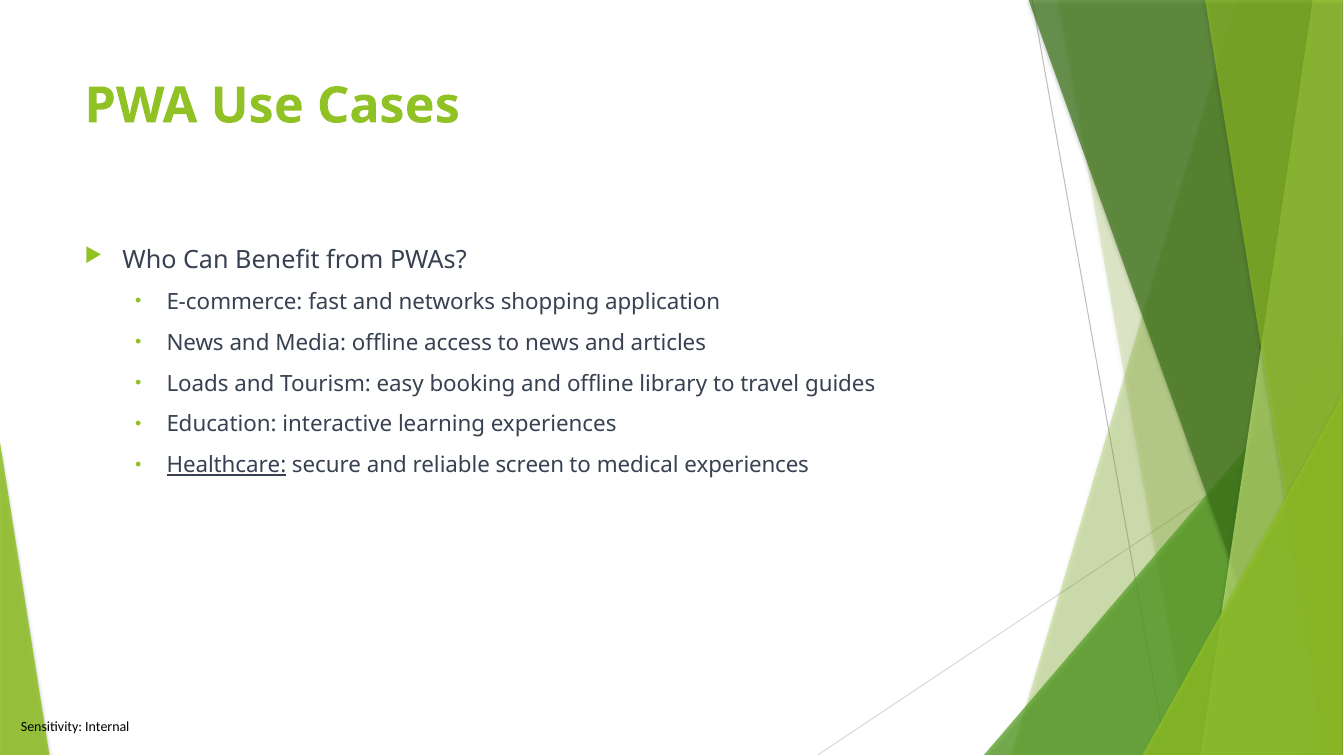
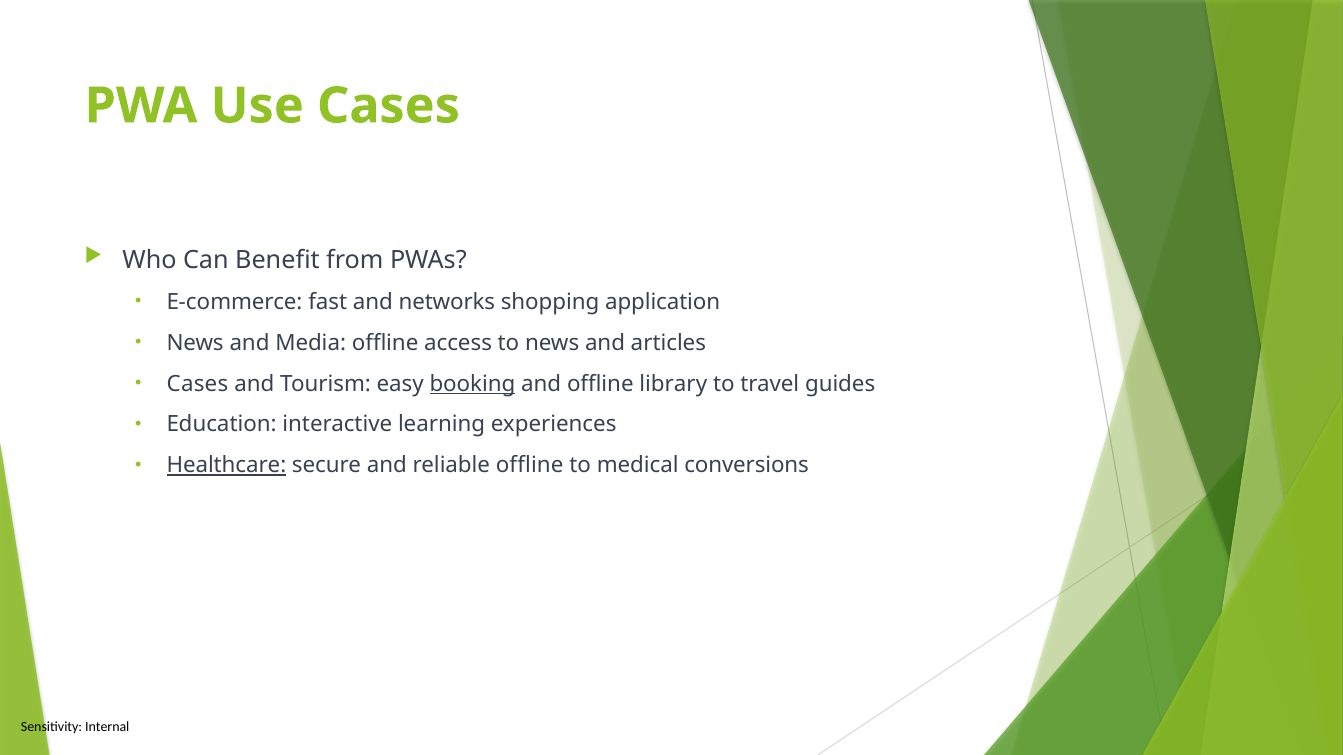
Loads at (198, 384): Loads -> Cases
booking underline: none -> present
reliable screen: screen -> offline
medical experiences: experiences -> conversions
